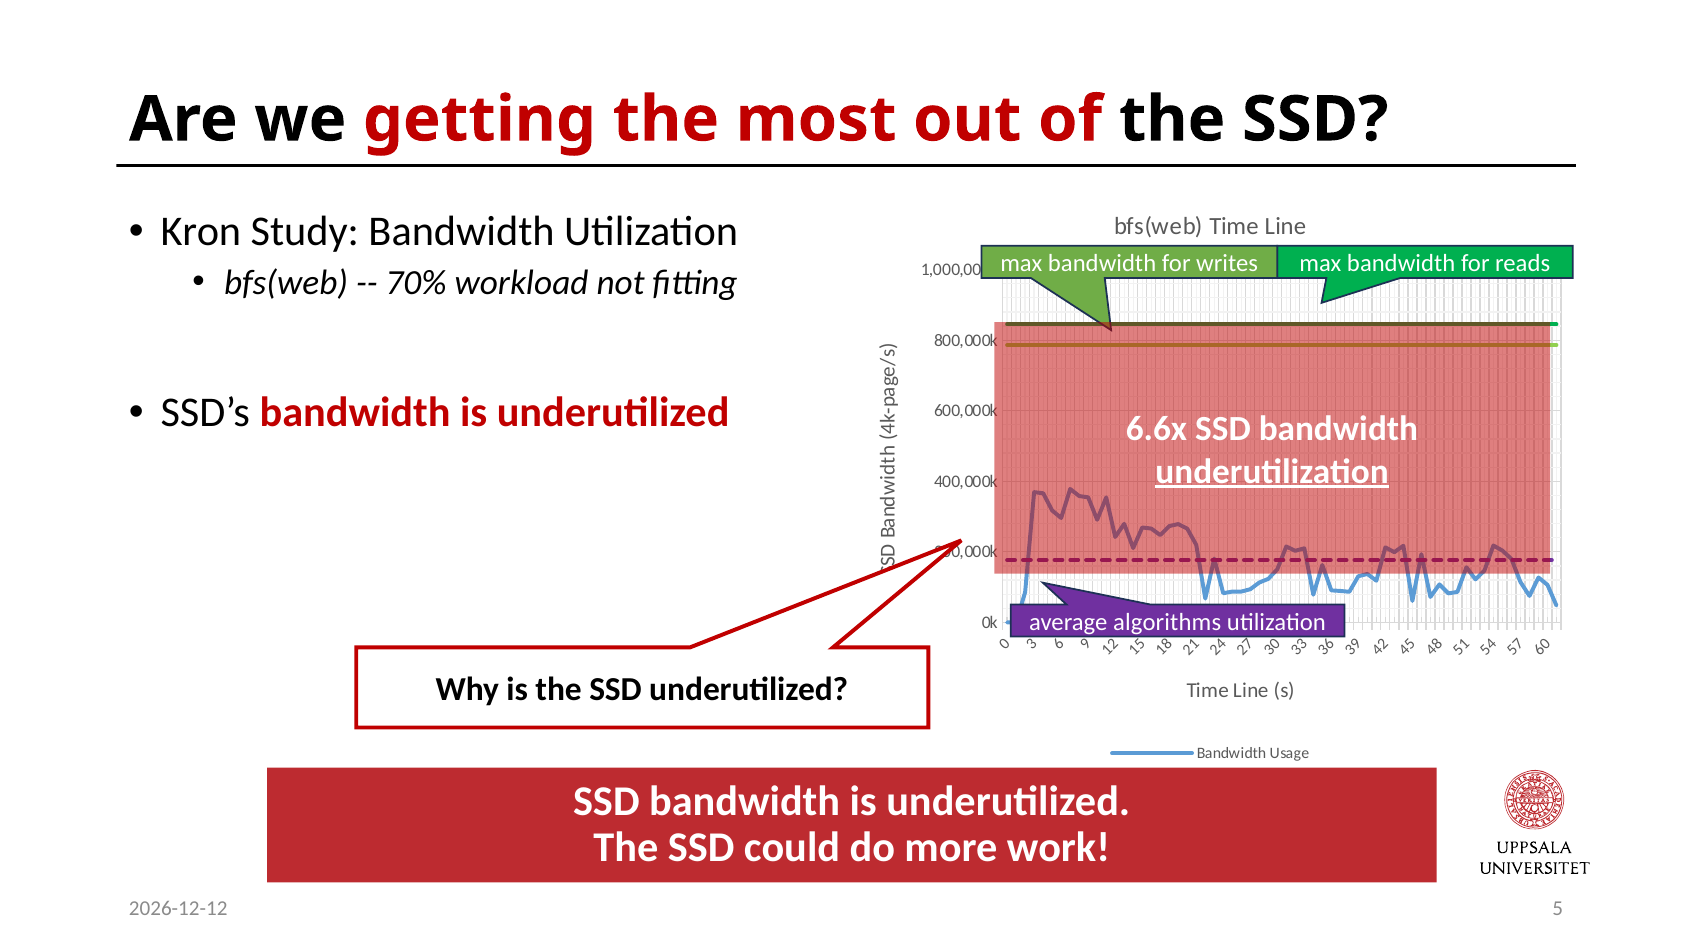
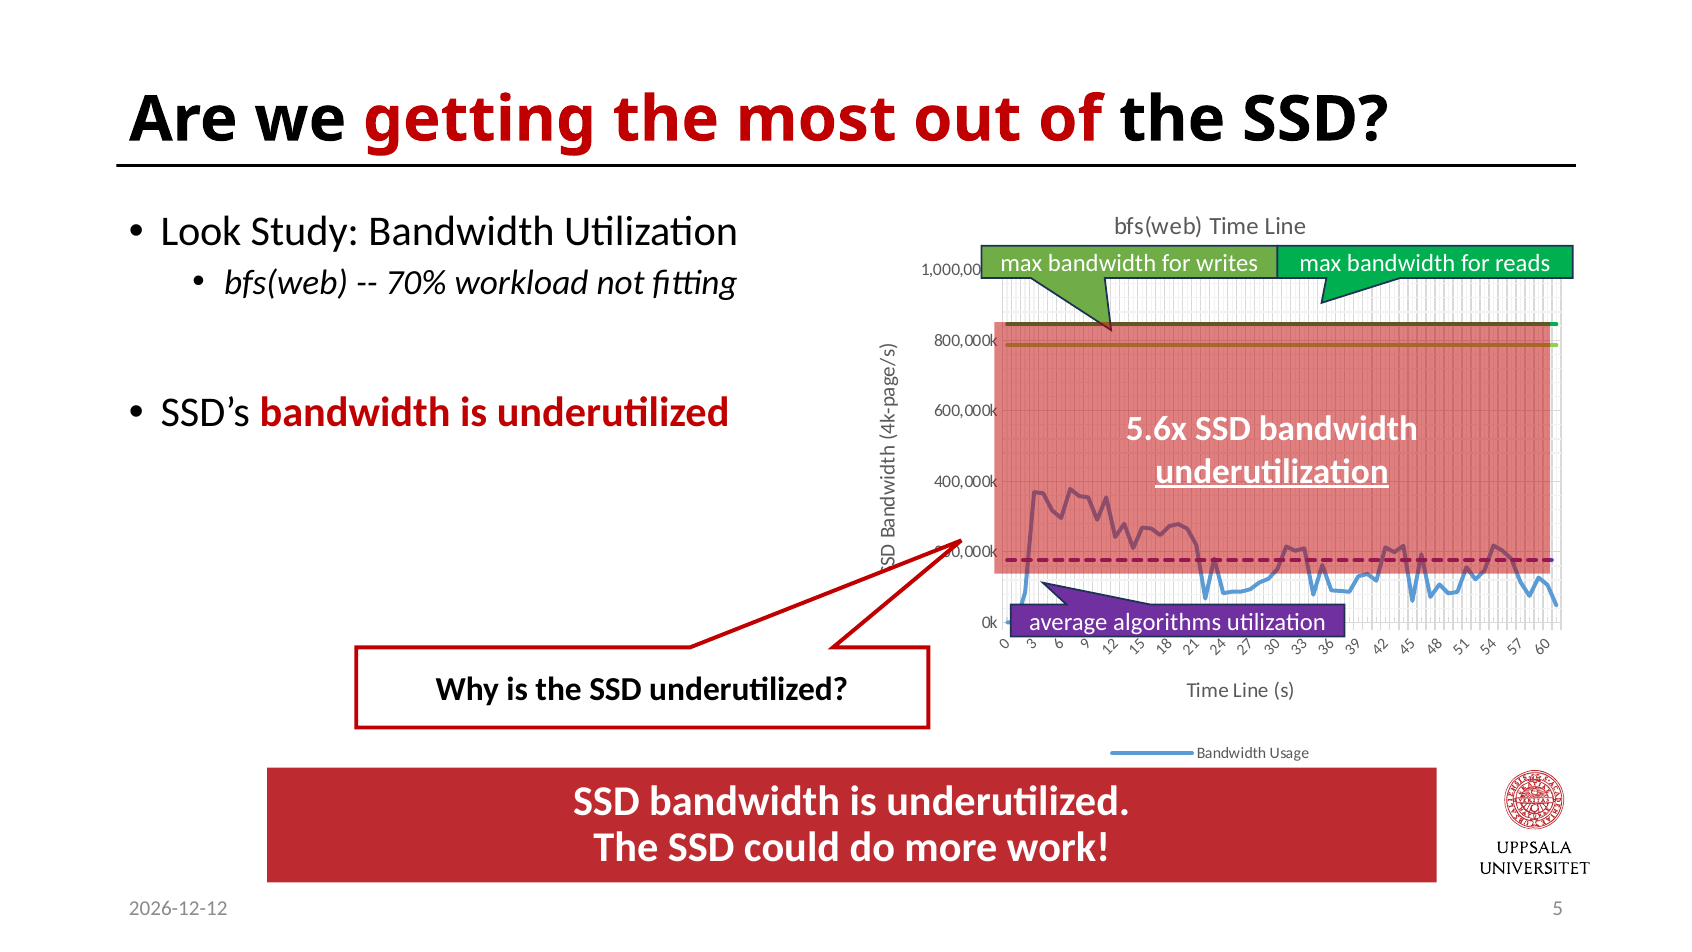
Kron: Kron -> Look
6.6x: 6.6x -> 5.6x
